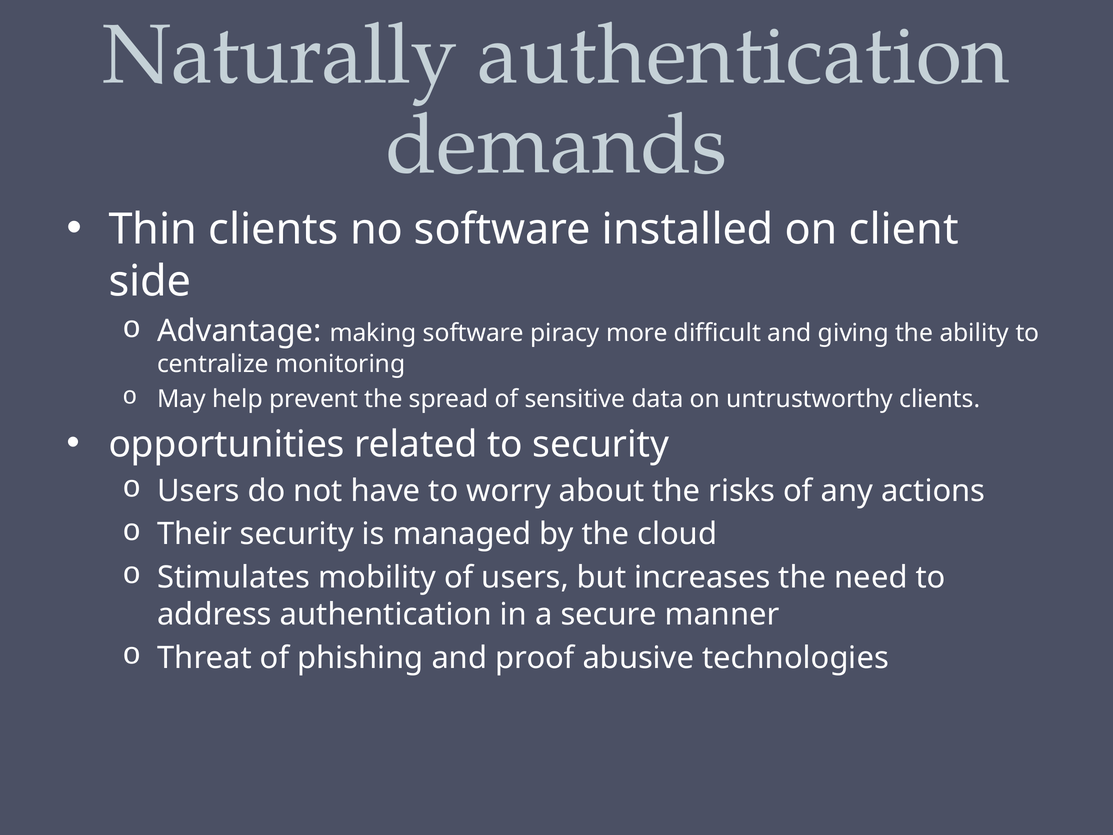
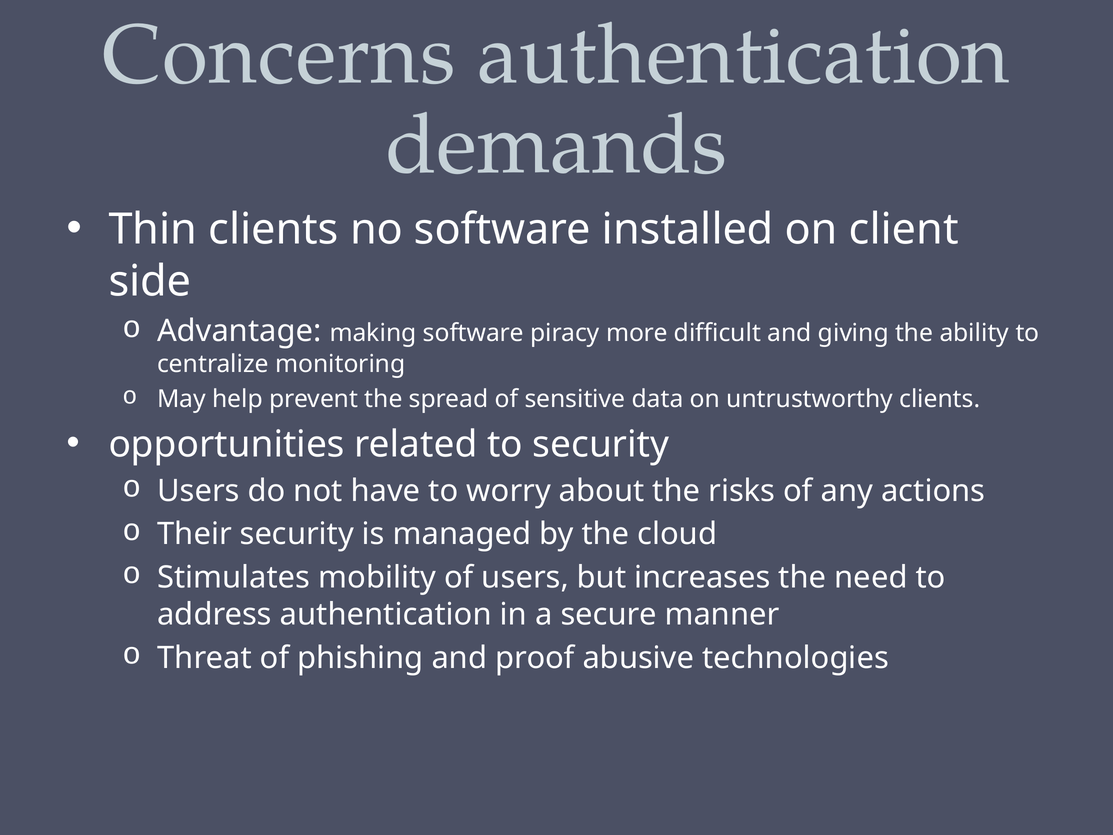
Naturally: Naturally -> Concerns
